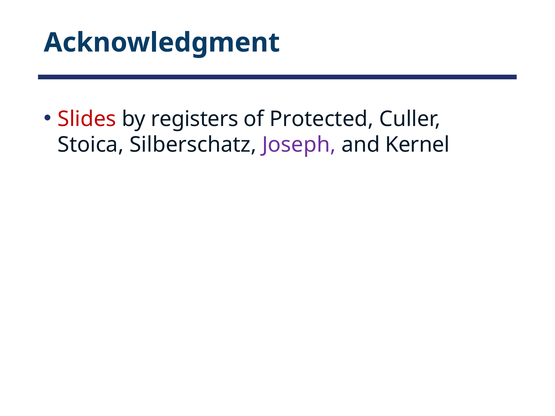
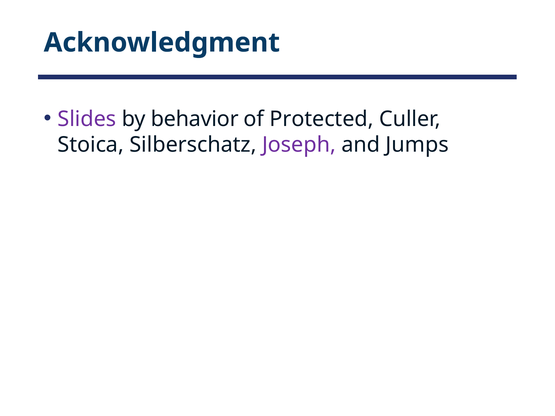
Slides colour: red -> purple
registers: registers -> behavior
Kernel: Kernel -> Jumps
